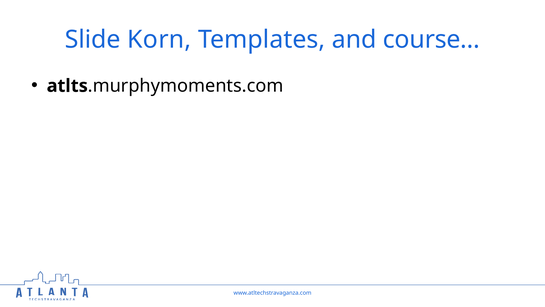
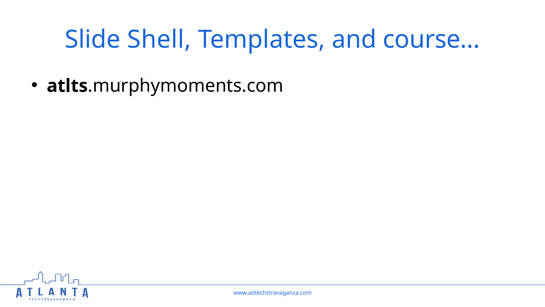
Korn: Korn -> Shell
